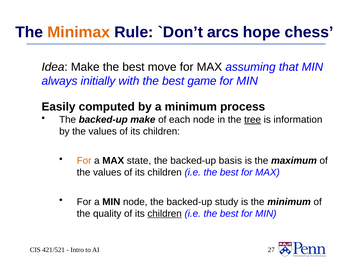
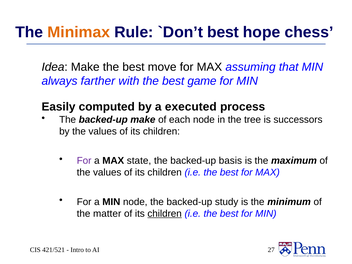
arcs at (223, 32): arcs -> best
initially: initially -> farther
a minimum: minimum -> executed
tree underline: present -> none
information: information -> successors
For at (84, 161) colour: orange -> purple
quality: quality -> matter
